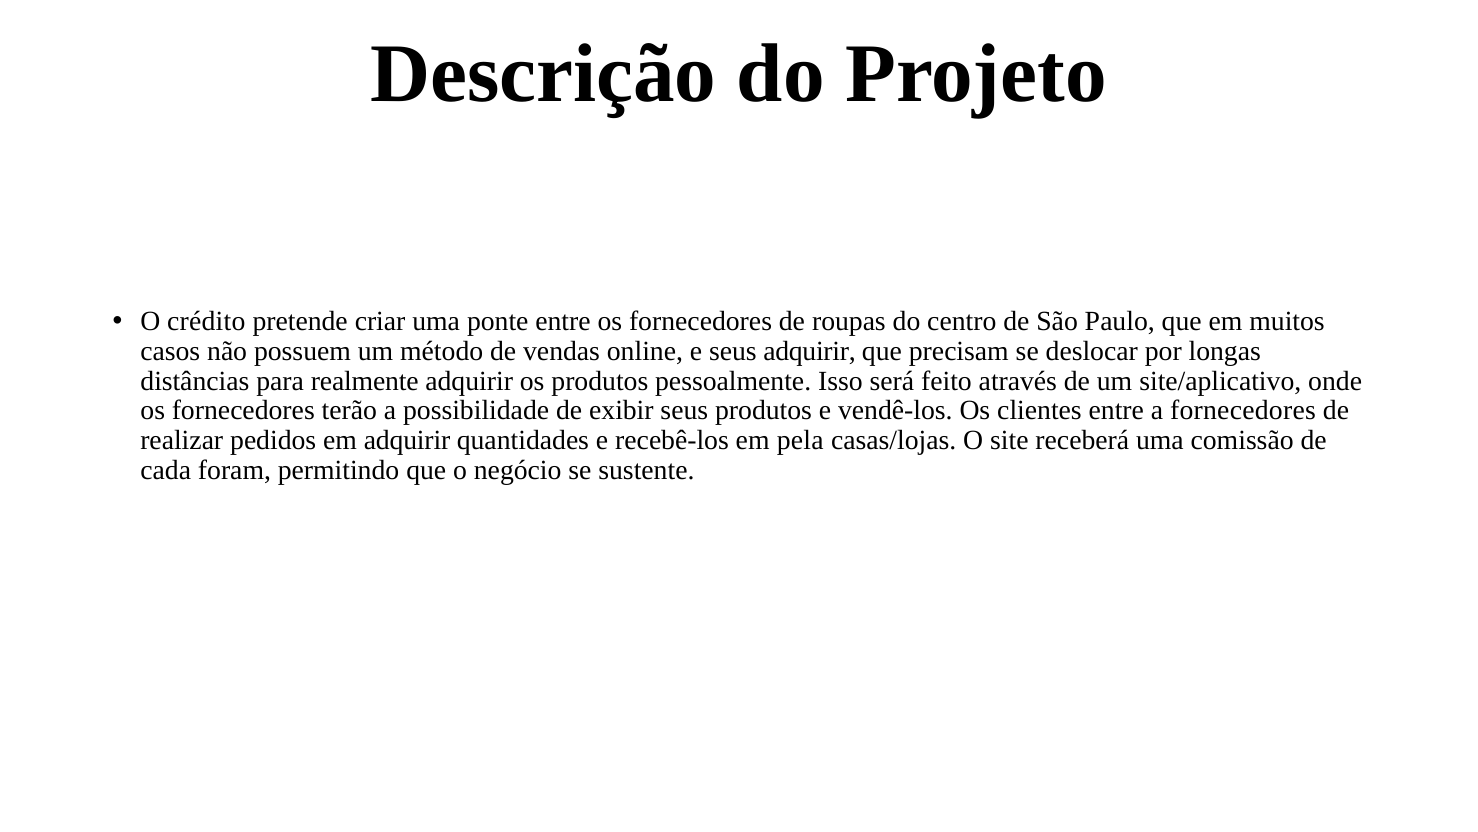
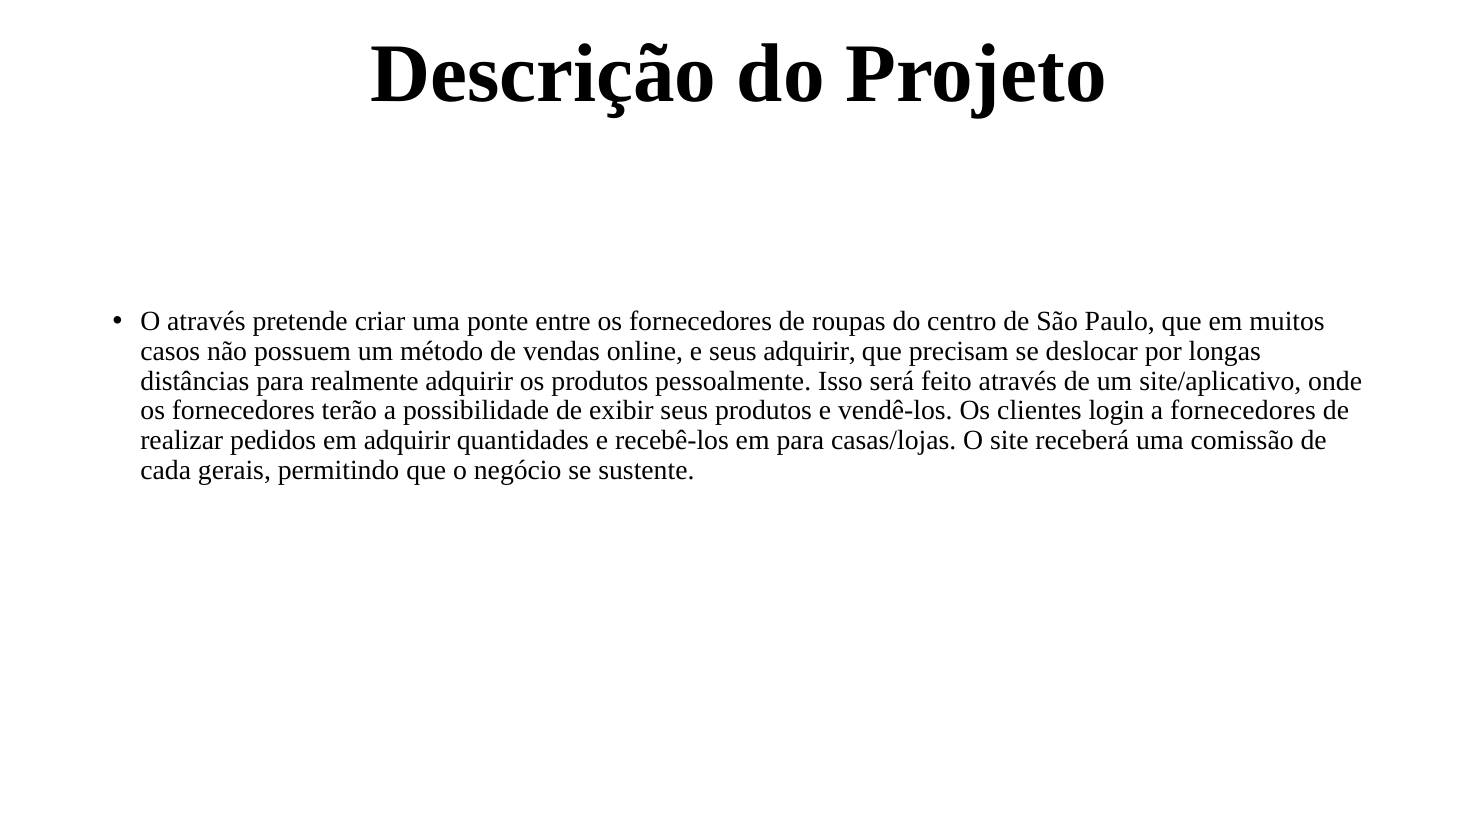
O crédito: crédito -> através
clientes entre: entre -> login
em pela: pela -> para
foram: foram -> gerais
